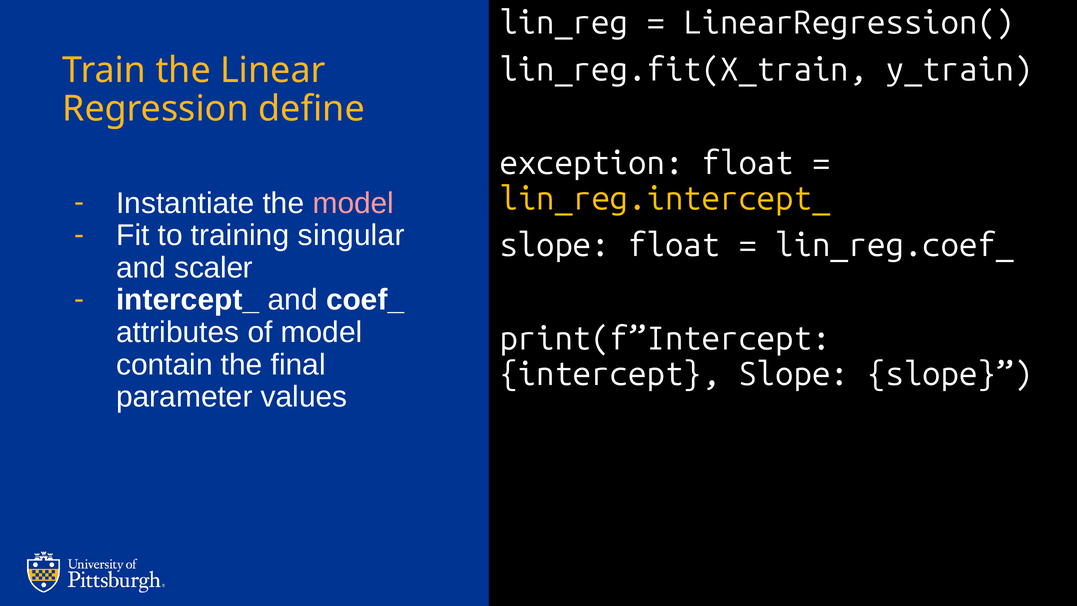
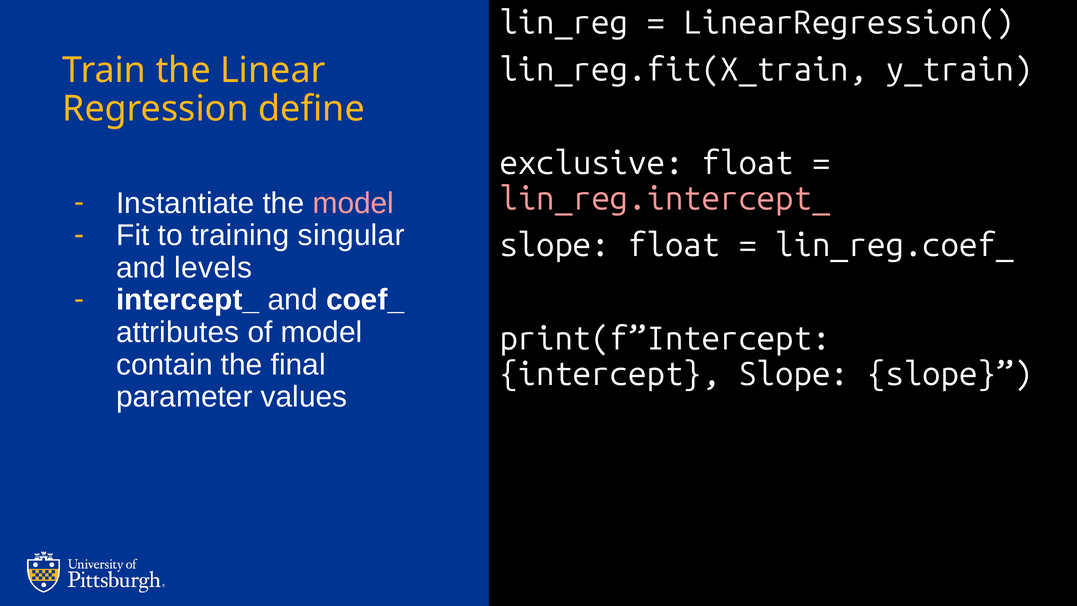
exception: exception -> exclusive
lin_reg.intercept_ colour: yellow -> pink
scaler: scaler -> levels
